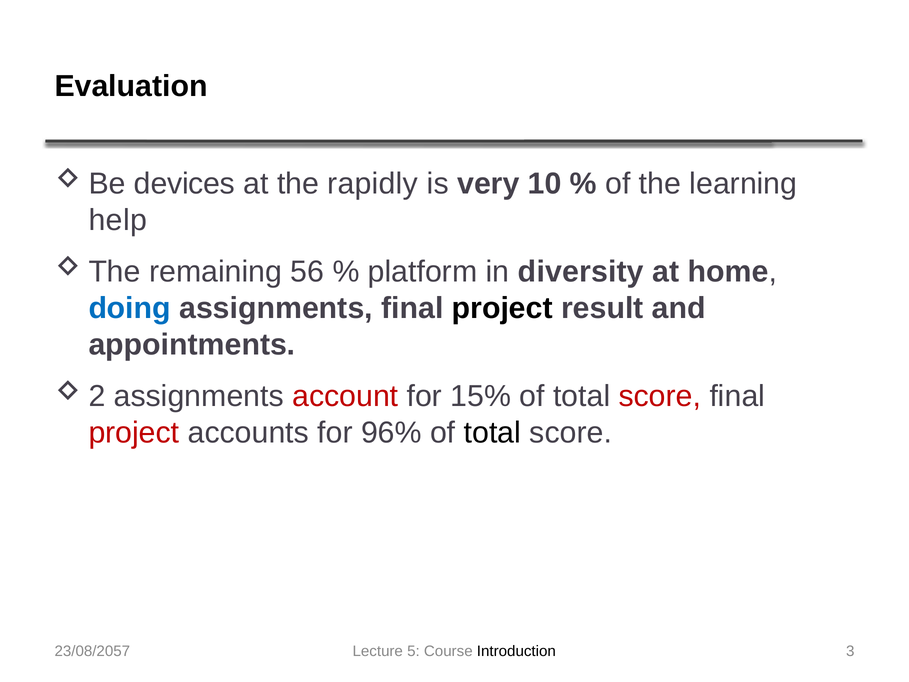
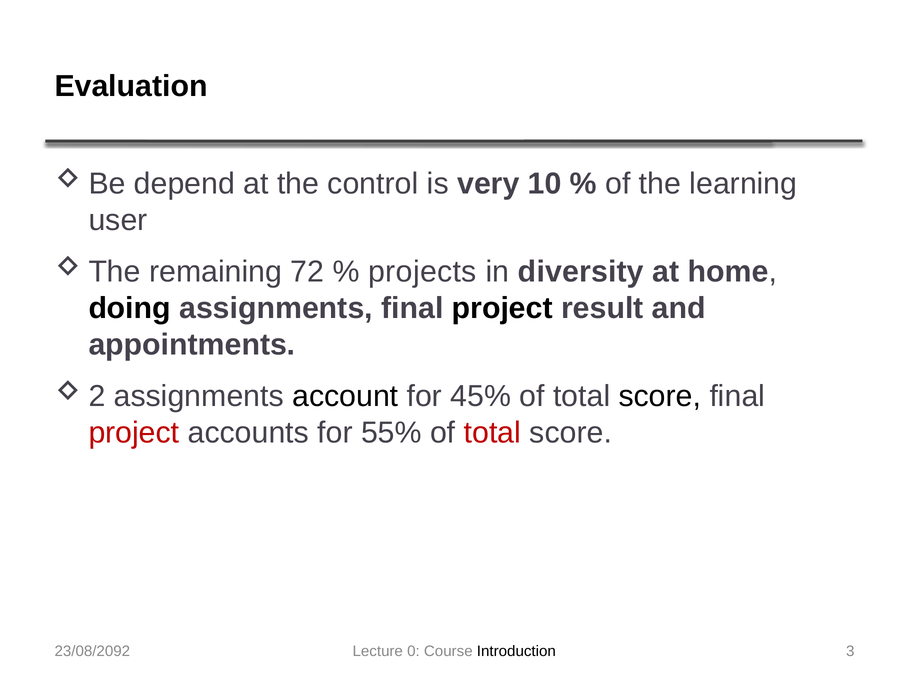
devices: devices -> depend
rapidly: rapidly -> control
help: help -> user
56: 56 -> 72
platform: platform -> projects
doing colour: blue -> black
account colour: red -> black
15%: 15% -> 45%
score at (660, 396) colour: red -> black
96%: 96% -> 55%
total at (492, 432) colour: black -> red
23/08/2057: 23/08/2057 -> 23/08/2092
5: 5 -> 0
